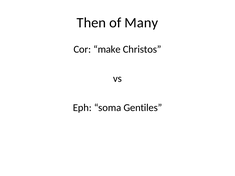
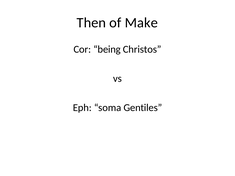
Many: Many -> Make
make: make -> being
